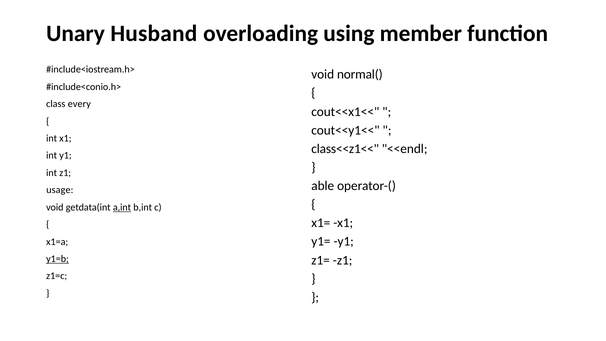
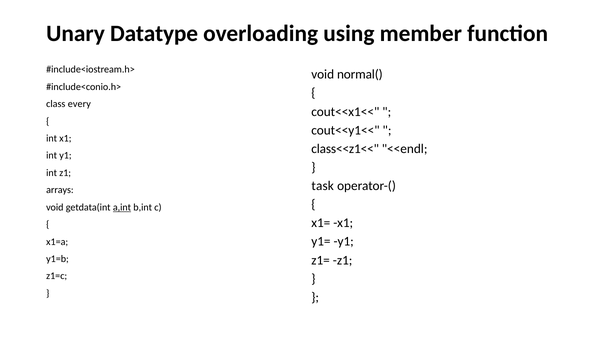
Husband: Husband -> Datatype
able: able -> task
usage: usage -> arrays
y1=b underline: present -> none
